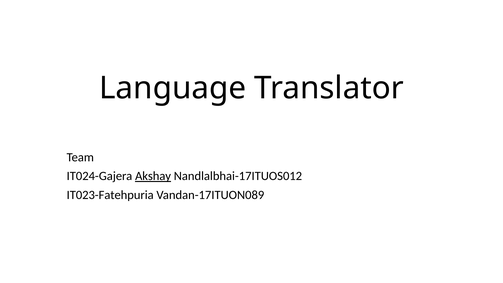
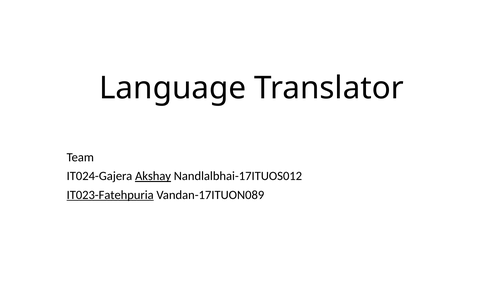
IT023-Fatehpuria underline: none -> present
